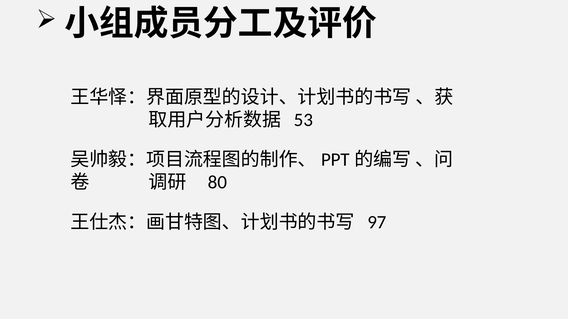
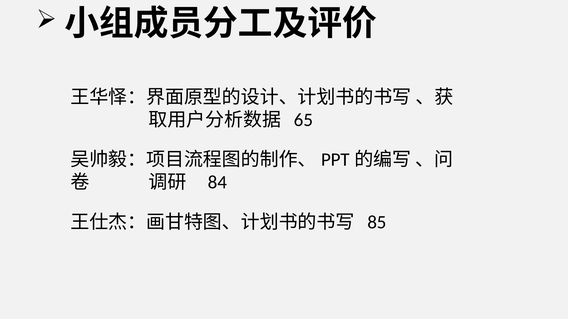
53: 53 -> 65
80: 80 -> 84
97: 97 -> 85
